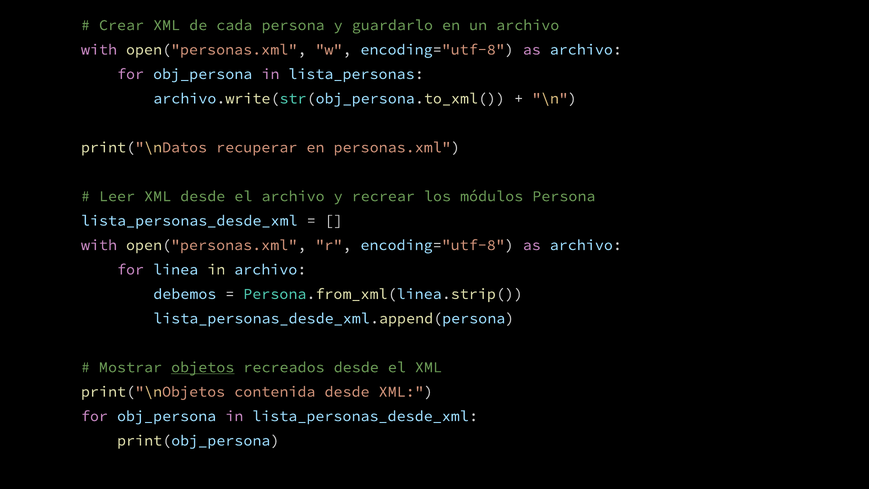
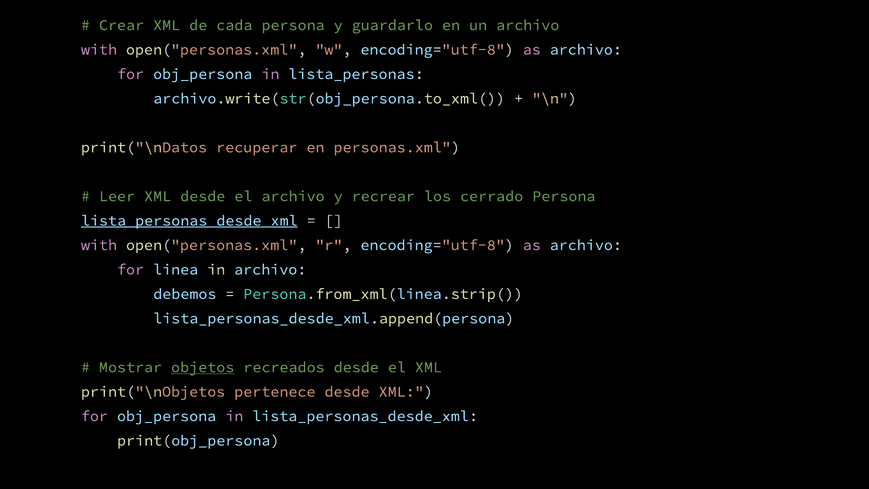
módulos: módulos -> cerrado
lista_personas_desde_xml at (189, 221) underline: none -> present
contenida: contenida -> pertenece
